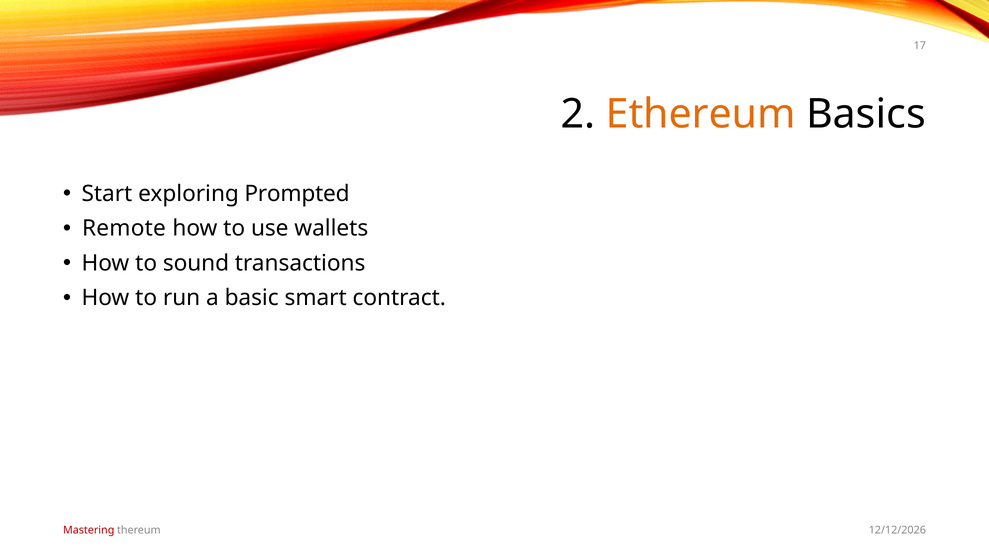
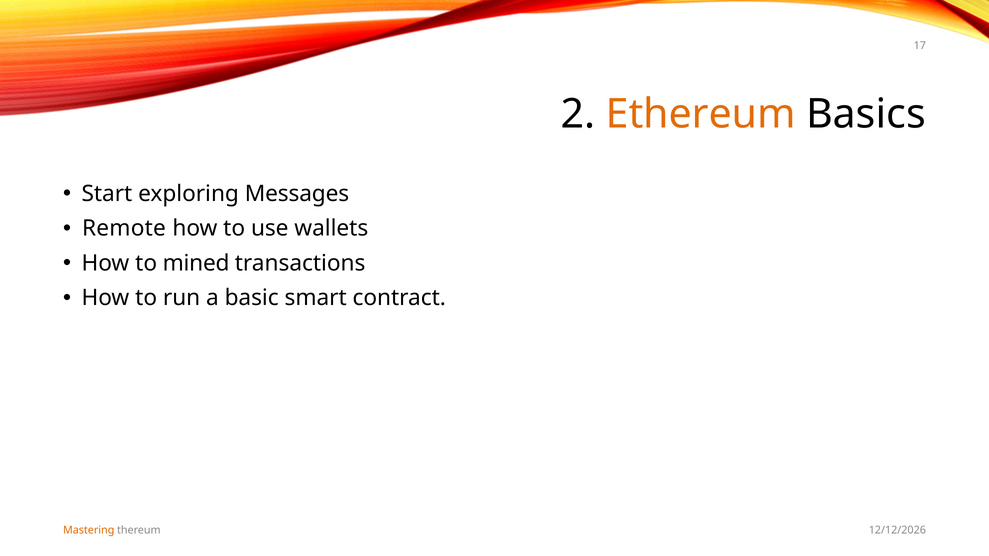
Prompted: Prompted -> Messages
sound: sound -> mined
Mastering colour: red -> orange
